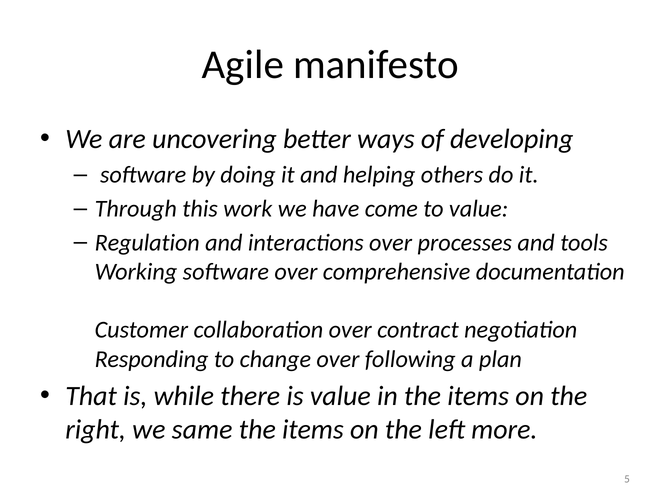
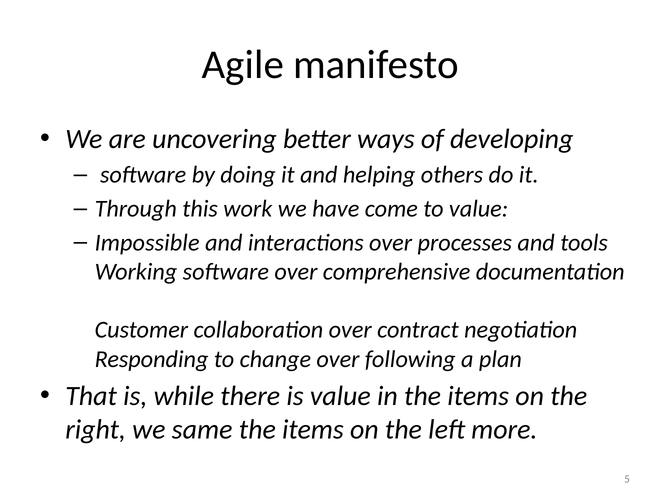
Regulation: Regulation -> Impossible
